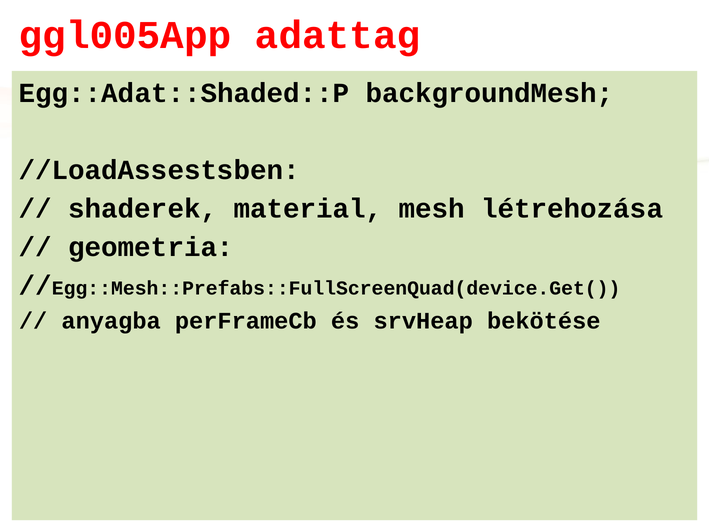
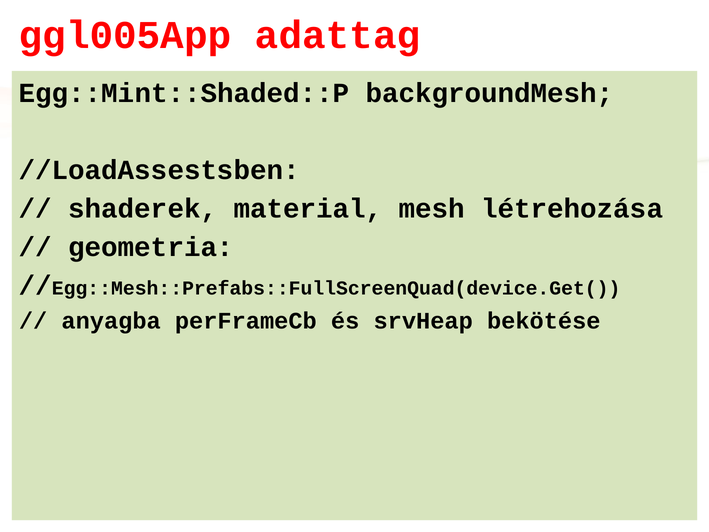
Egg::Adat::Shaded::P: Egg::Adat::Shaded::P -> Egg::Mint::Shaded::P
